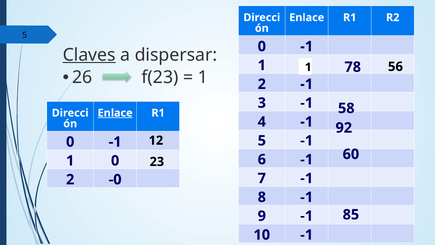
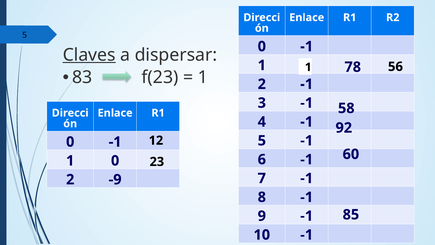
26: 26 -> 83
Enlace at (115, 113) underline: present -> none
-0: -0 -> -9
